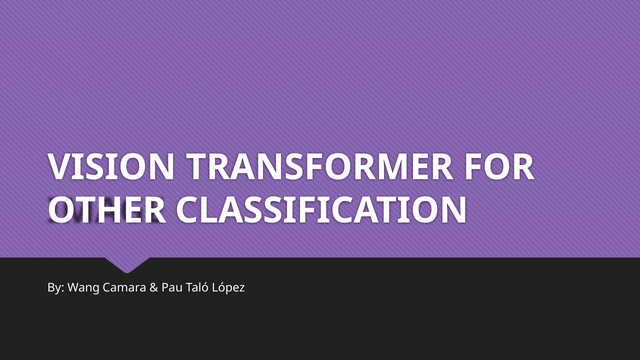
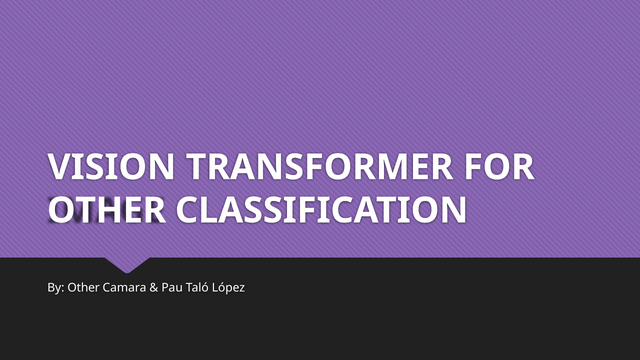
By Wang: Wang -> Other
